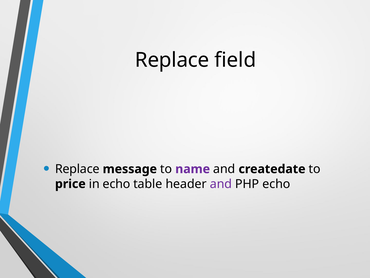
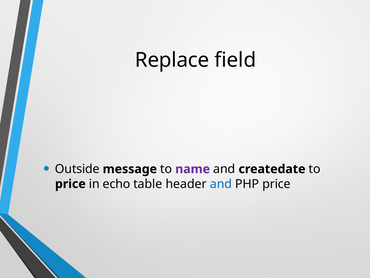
Replace at (77, 169): Replace -> Outside
and at (221, 184) colour: purple -> blue
PHP echo: echo -> price
